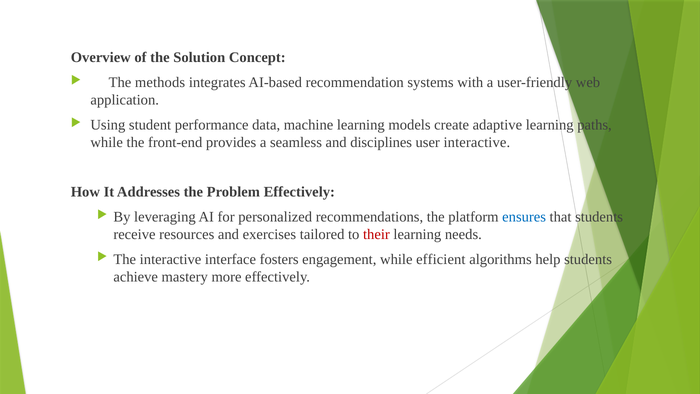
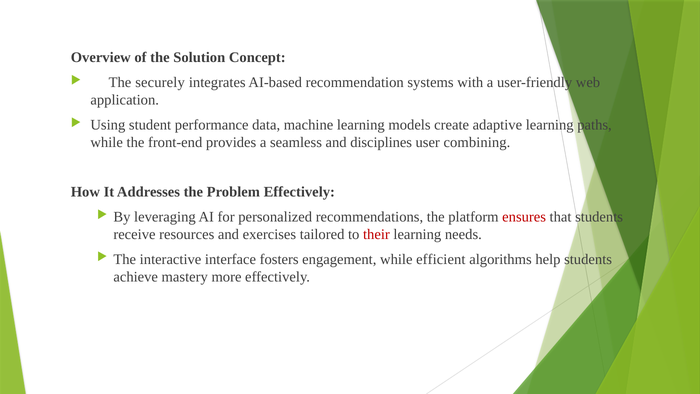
methods: methods -> securely
user interactive: interactive -> combining
ensures colour: blue -> red
